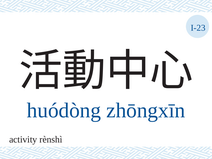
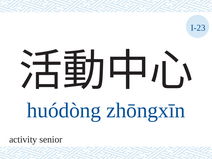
rènshì: rènshì -> senior
